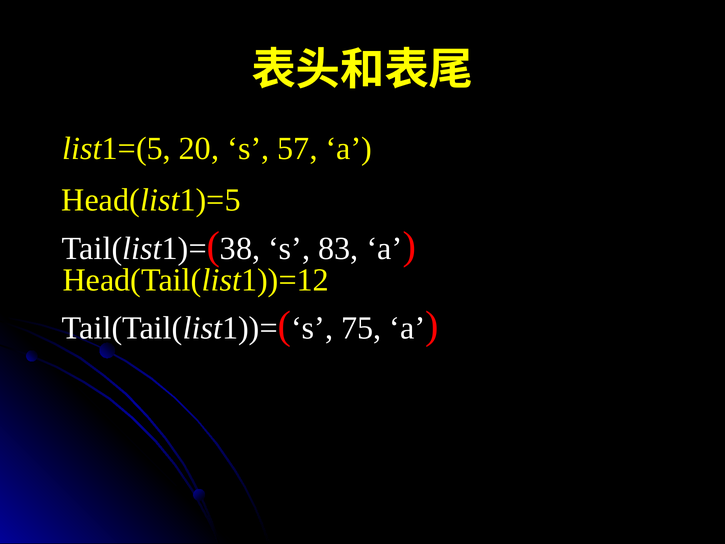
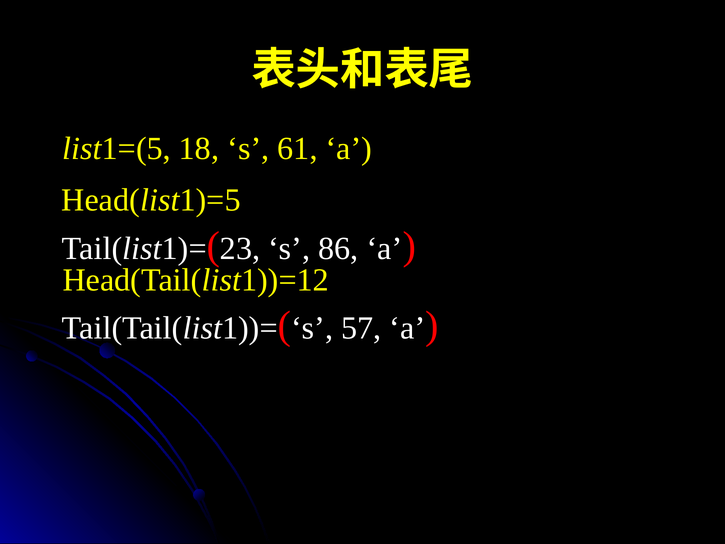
20: 20 -> 18
57: 57 -> 61
38: 38 -> 23
83: 83 -> 86
75: 75 -> 57
